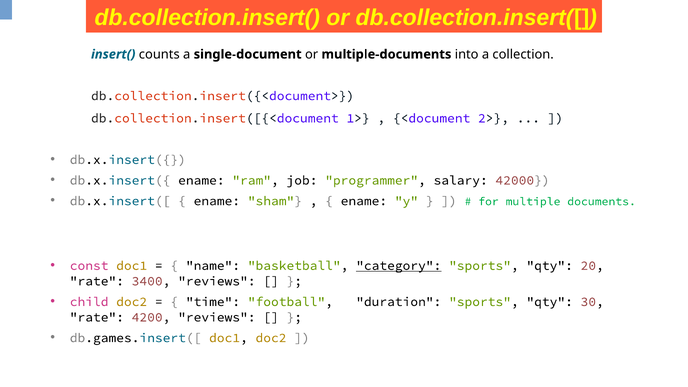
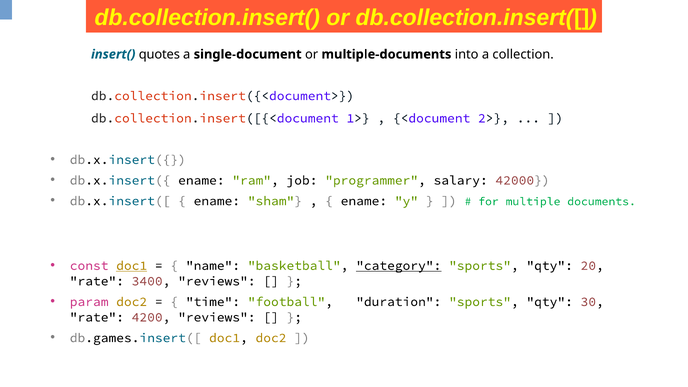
counts: counts -> quotes
doc1 at (132, 266) underline: none -> present
child: child -> param
